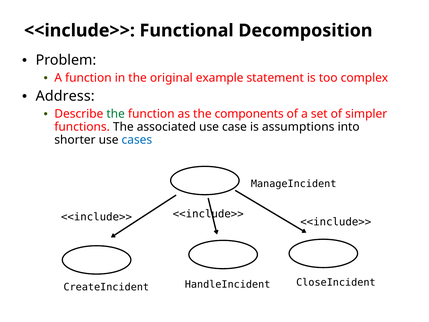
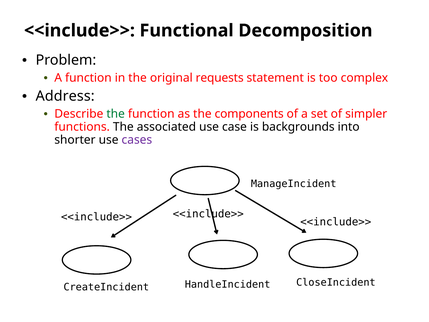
example: example -> requests
assumptions: assumptions -> backgrounds
cases colour: blue -> purple
